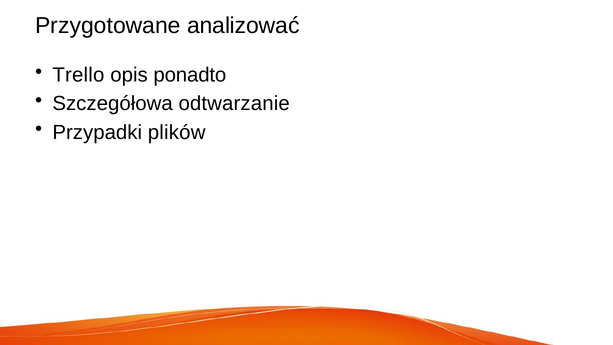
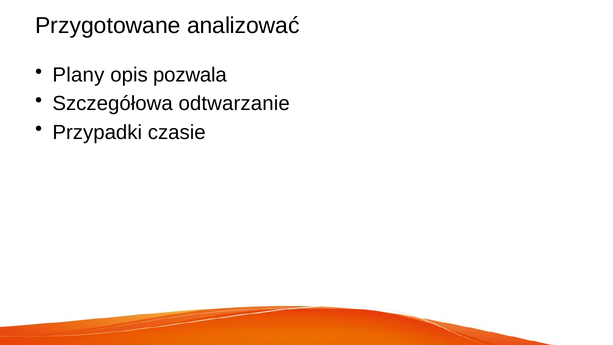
Trello: Trello -> Plany
ponadto: ponadto -> pozwala
plików: plików -> czasie
